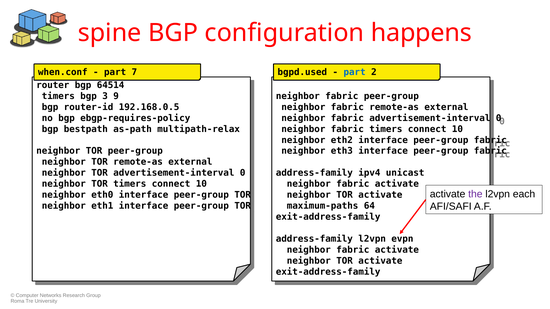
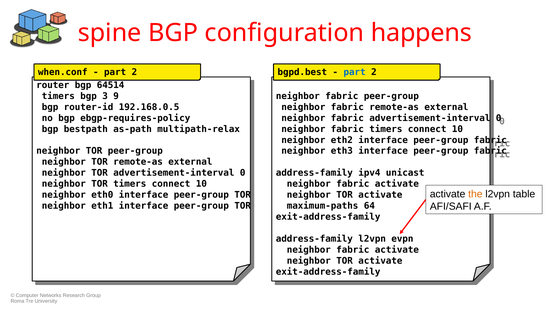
7 at (134, 72): 7 -> 2
bgpd.used: bgpd.used -> bgpd.best
the colour: purple -> orange
each: each -> table
